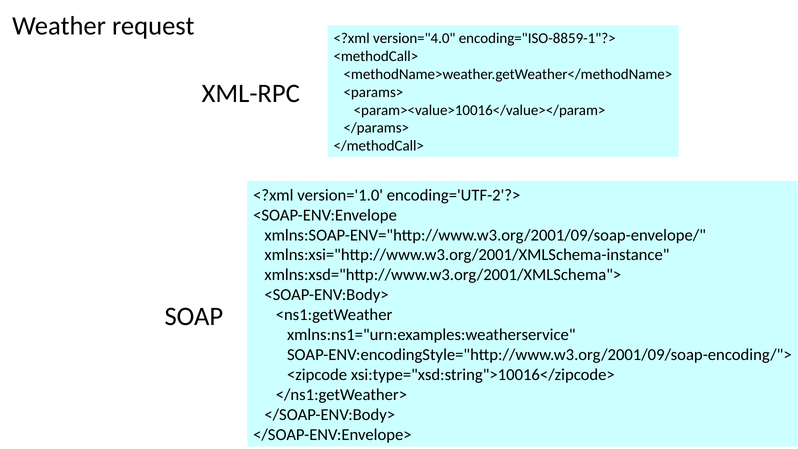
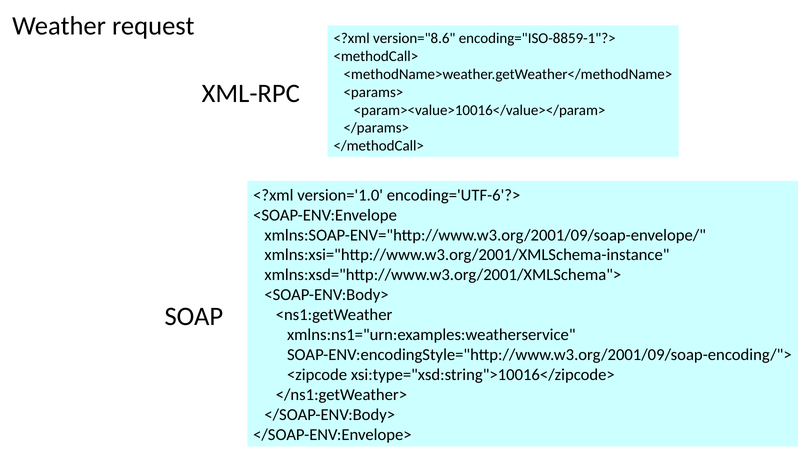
version="4.0: version="4.0 -> version="8.6
encoding='UTF-2'?>: encoding='UTF-2'?> -> encoding='UTF-6'?>
